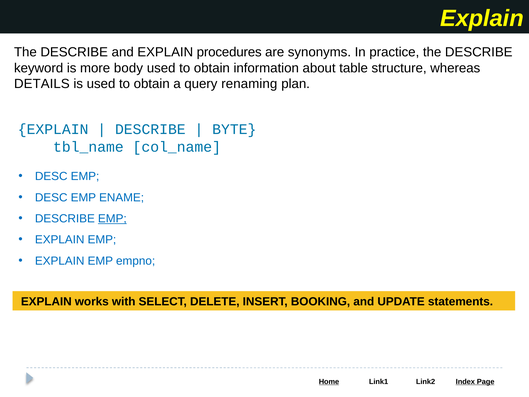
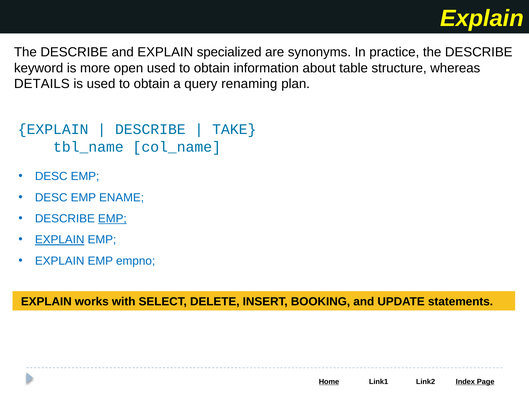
procedures: procedures -> specialized
body: body -> open
BYTE: BYTE -> TAKE
EXPLAIN at (60, 240) underline: none -> present
